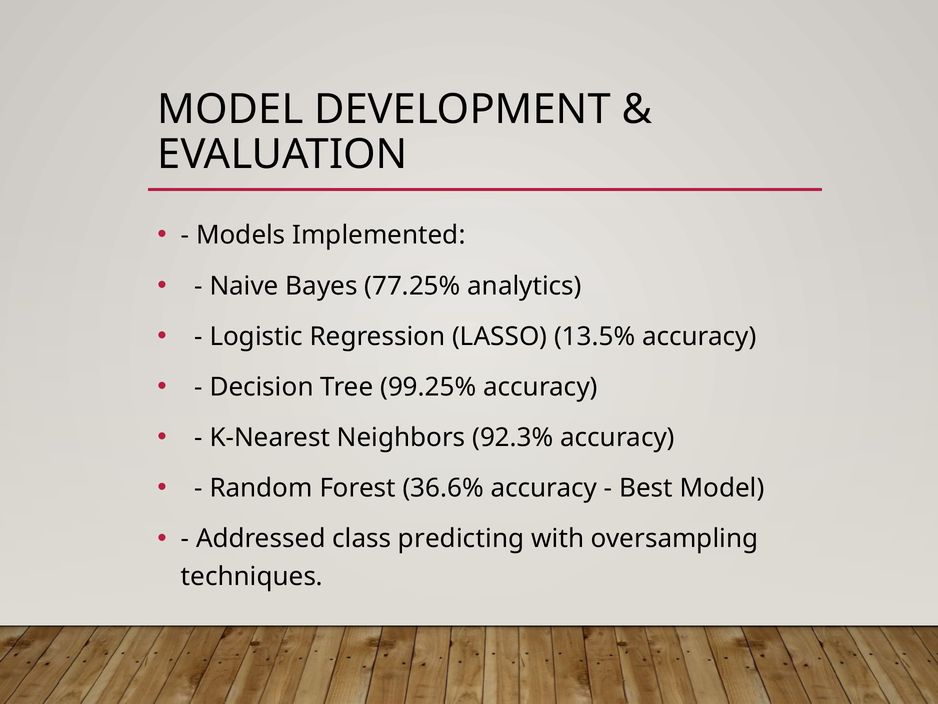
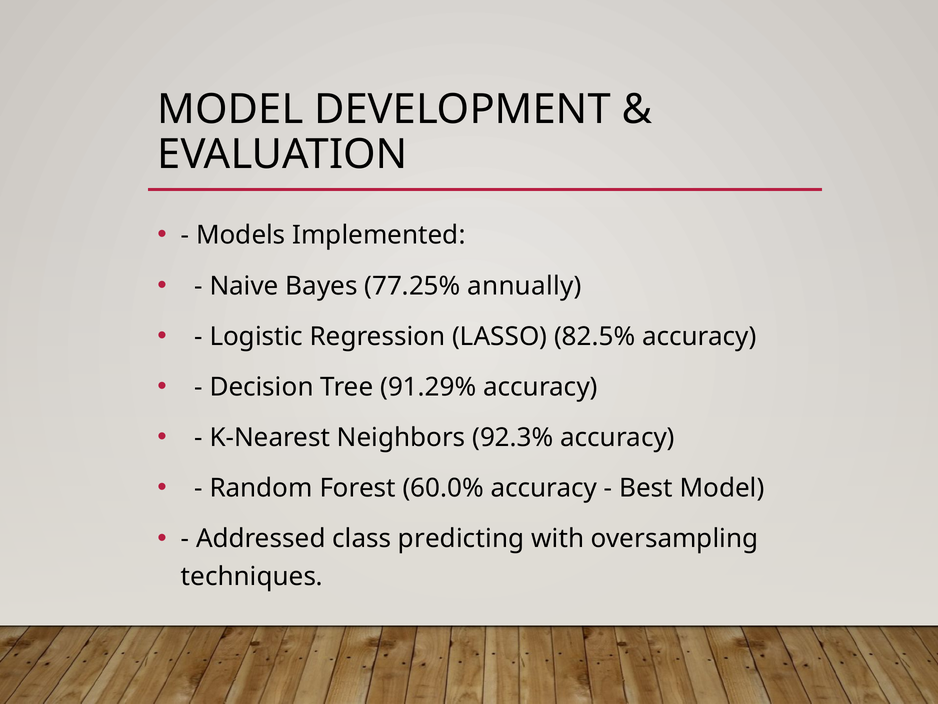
analytics: analytics -> annually
13.5%: 13.5% -> 82.5%
99.25%: 99.25% -> 91.29%
36.6%: 36.6% -> 60.0%
